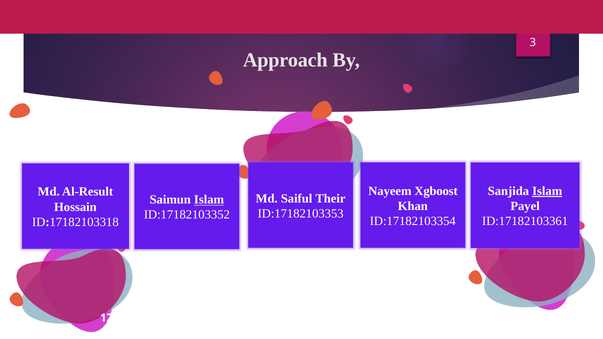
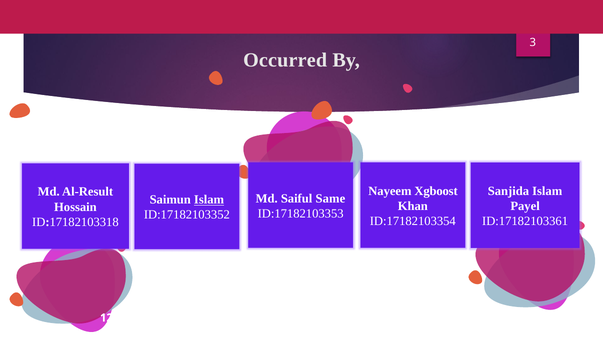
Approach: Approach -> Occurred
Islam at (547, 191) underline: present -> none
Their: Their -> Same
